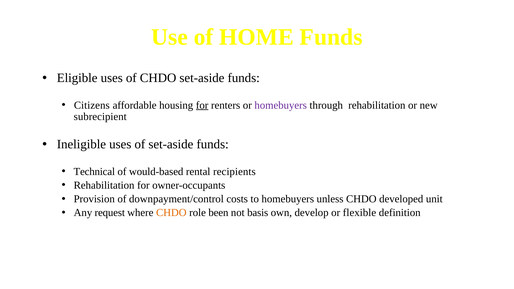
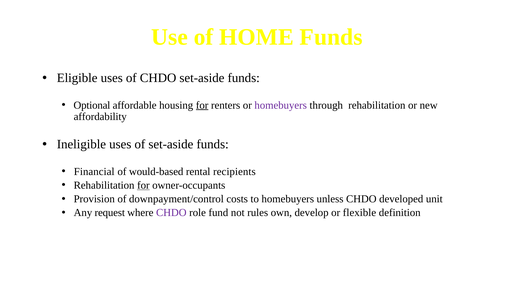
Citizens: Citizens -> Optional
subrecipient: subrecipient -> affordability
Technical: Technical -> Financial
for at (143, 185) underline: none -> present
CHDO at (171, 213) colour: orange -> purple
been: been -> fund
basis: basis -> rules
